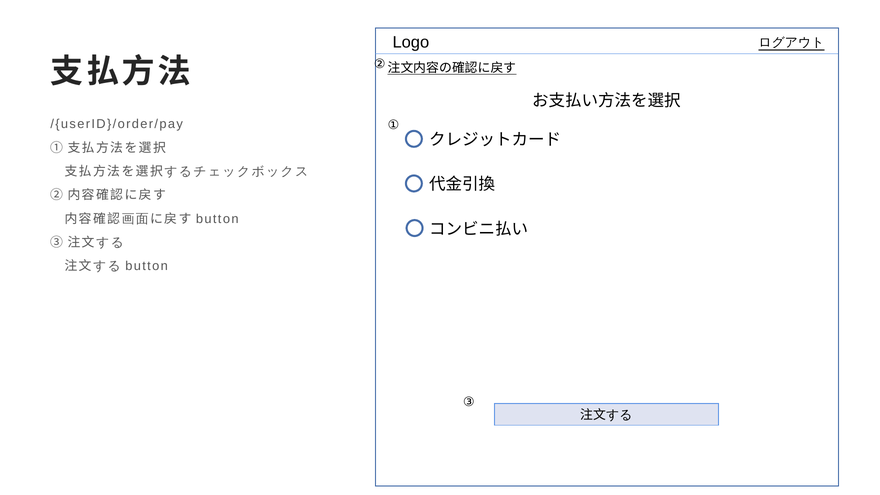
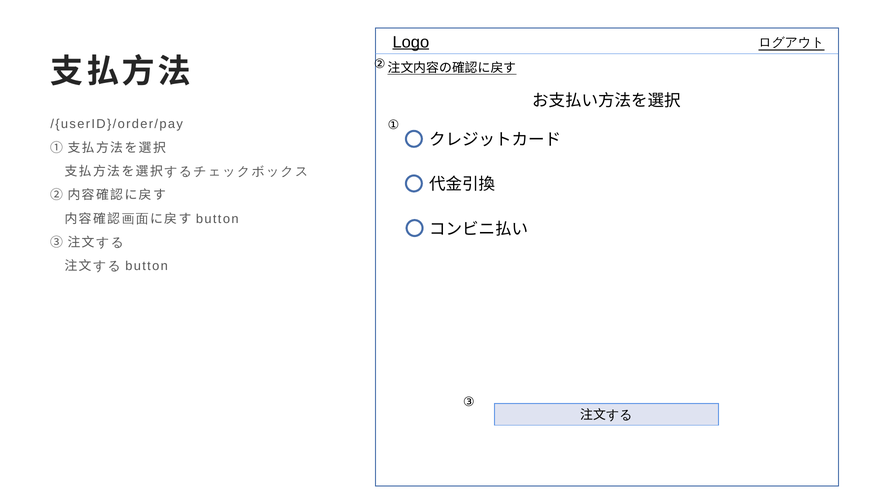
Logo underline: none -> present
